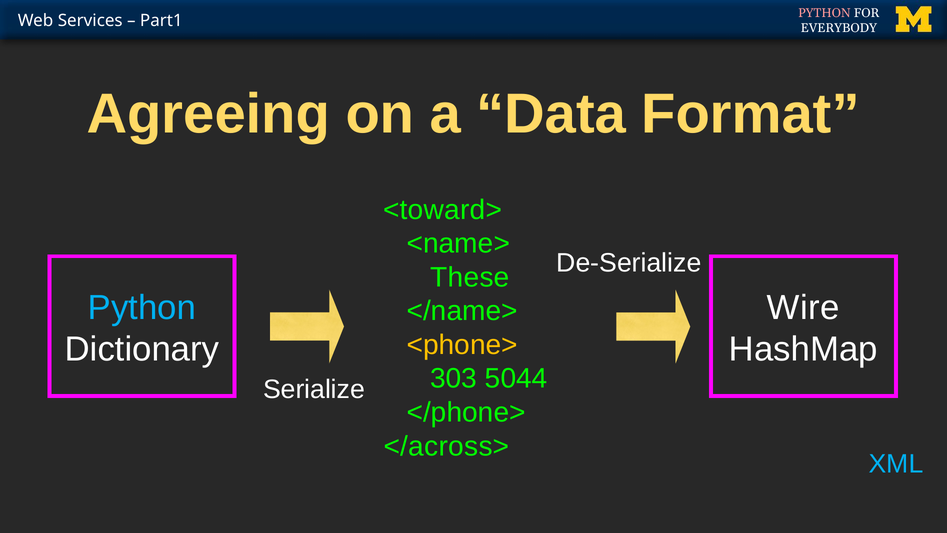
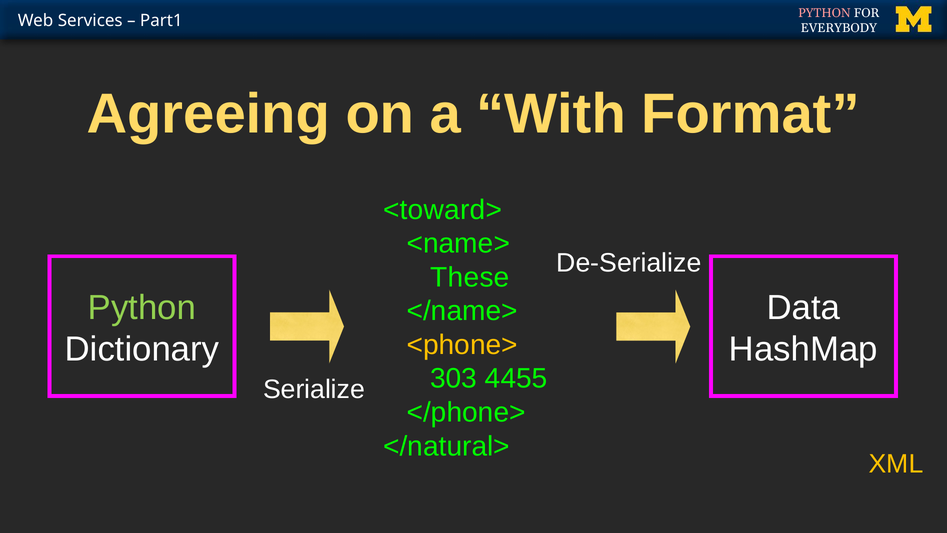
Data: Data -> With
Python at (142, 307) colour: light blue -> light green
Wire: Wire -> Data
5044: 5044 -> 4455
</across>: </across> -> </natural>
XML colour: light blue -> yellow
